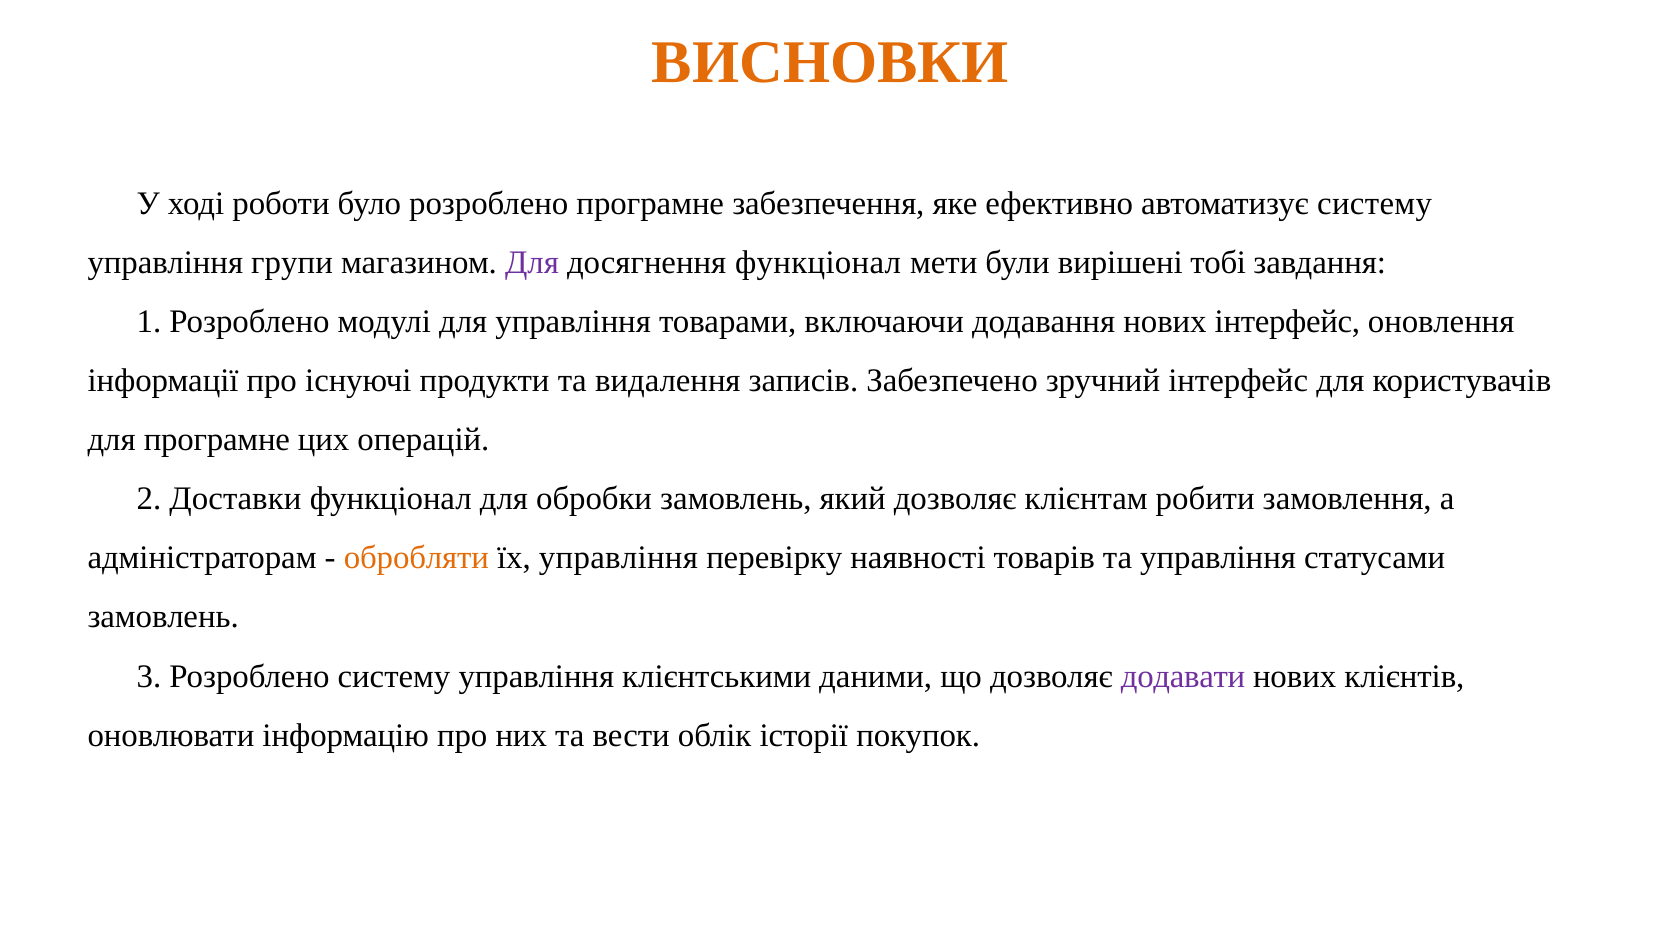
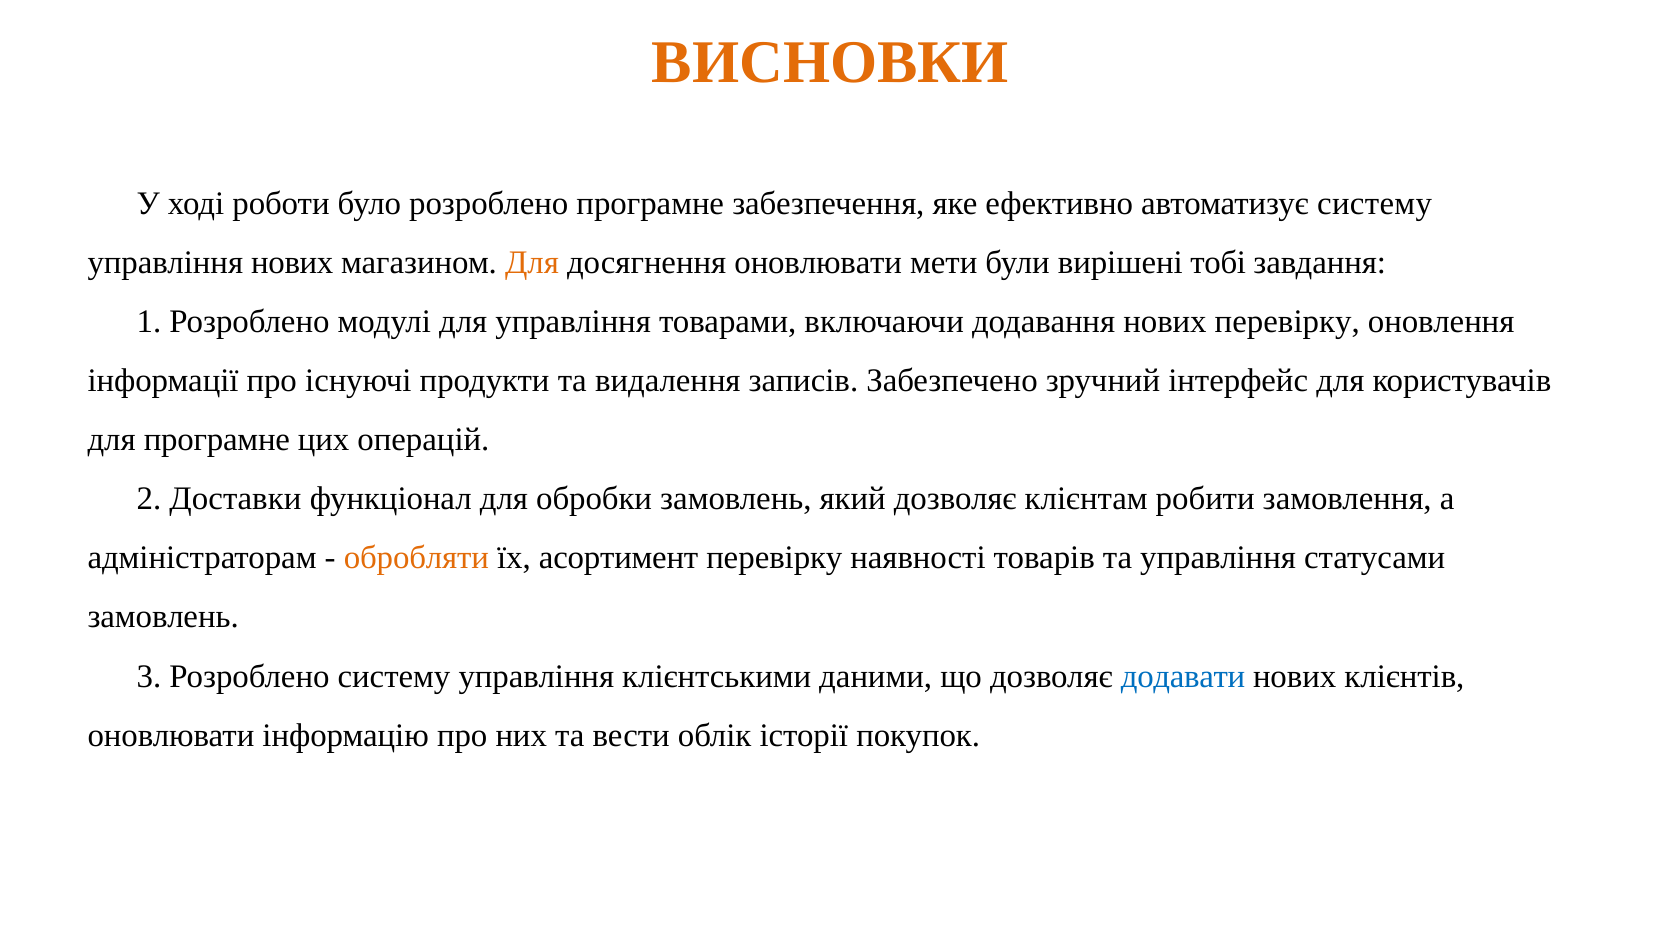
управління групи: групи -> нових
Для at (532, 262) colour: purple -> orange
досягнення функціонал: функціонал -> оновлювати
нових інтерфейс: інтерфейс -> перевірку
їх управління: управління -> асортимент
додавати colour: purple -> blue
